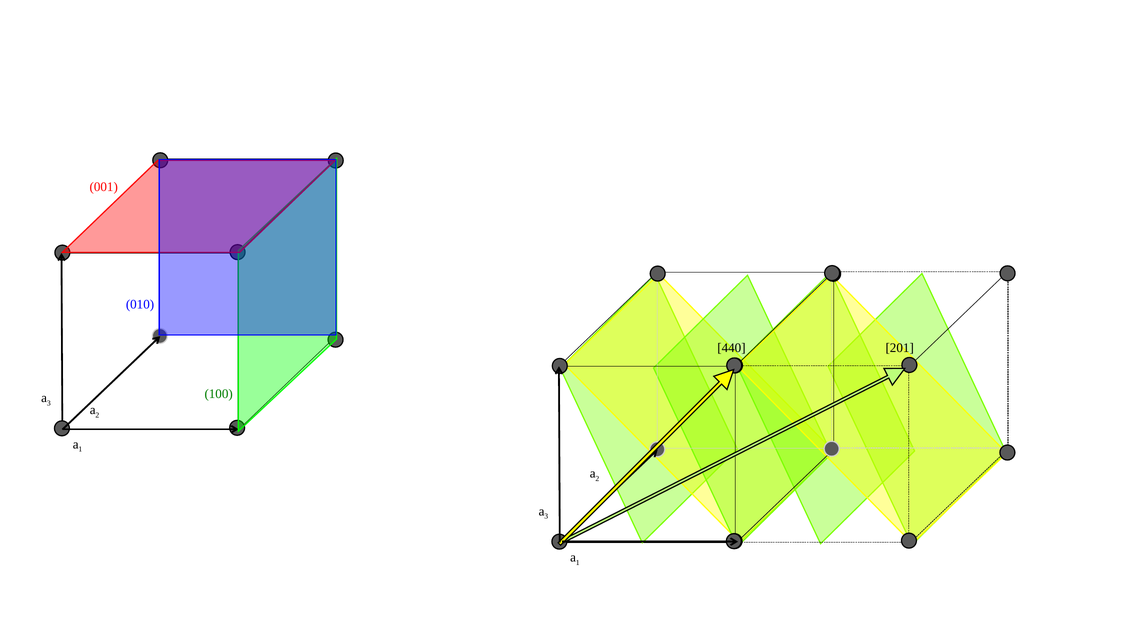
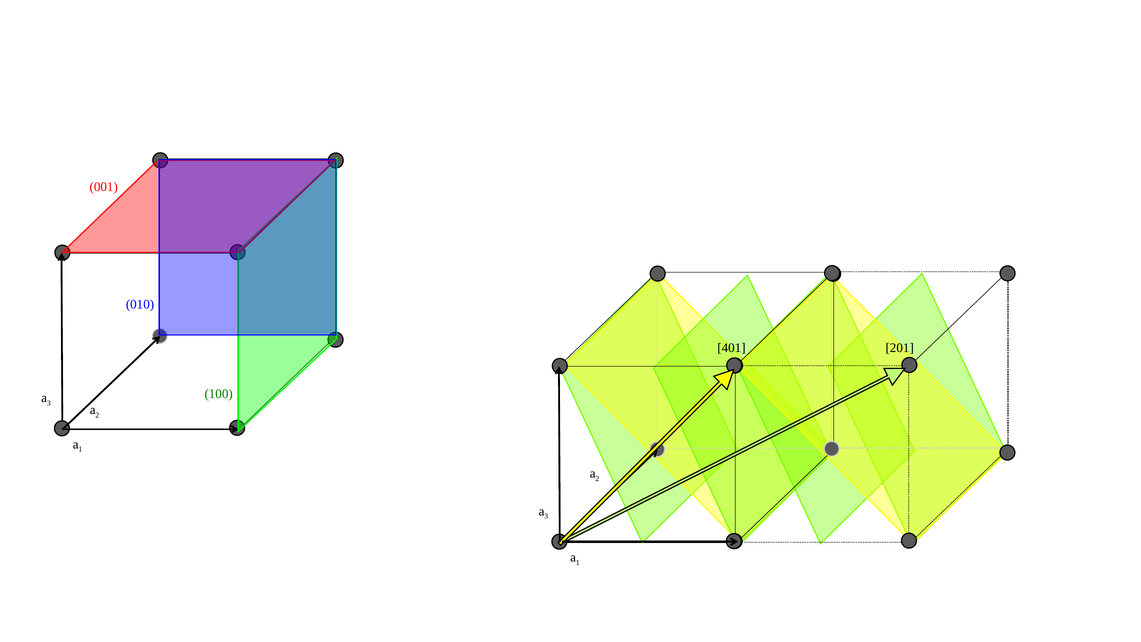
440: 440 -> 401
